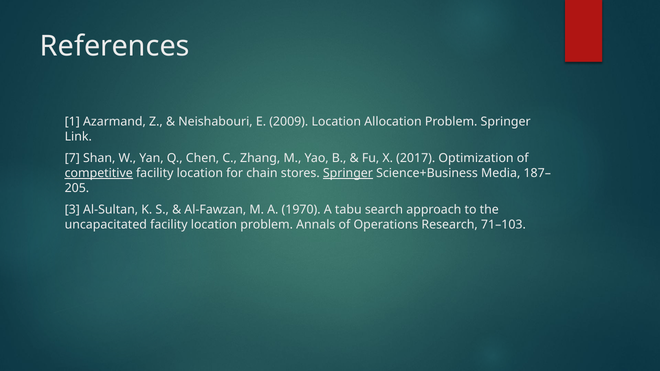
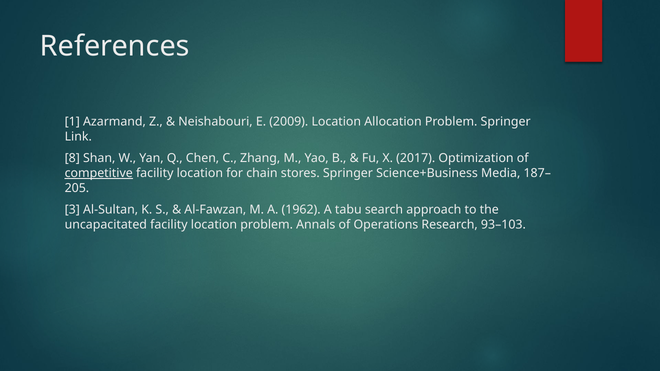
7: 7 -> 8
Springer at (348, 173) underline: present -> none
1970: 1970 -> 1962
71–103: 71–103 -> 93–103
